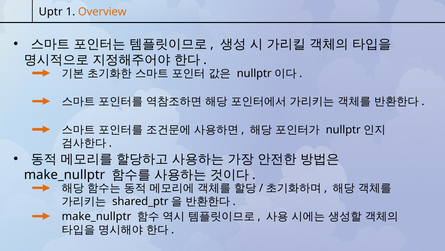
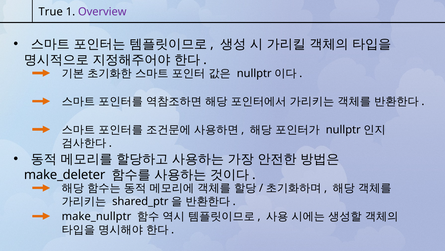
Uptr: Uptr -> True
Overview colour: orange -> purple
make_nullptr at (65, 174): make_nullptr -> make_deleter
